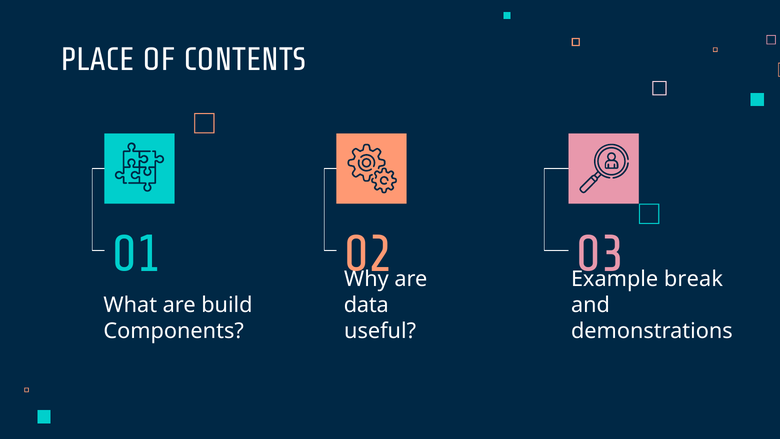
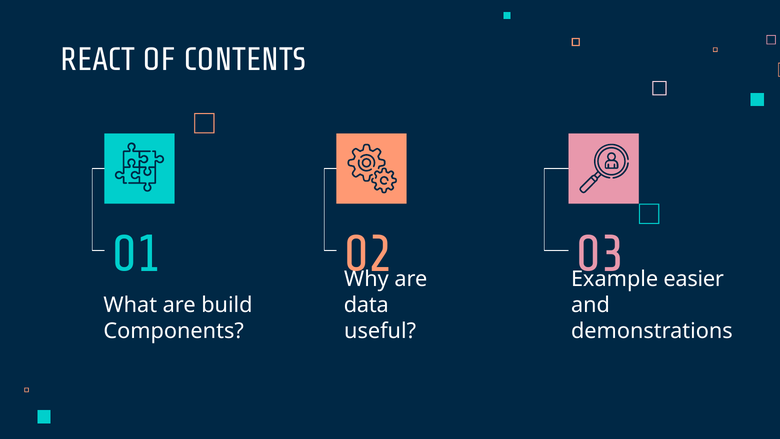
PLACE: PLACE -> REACT
break: break -> easier
